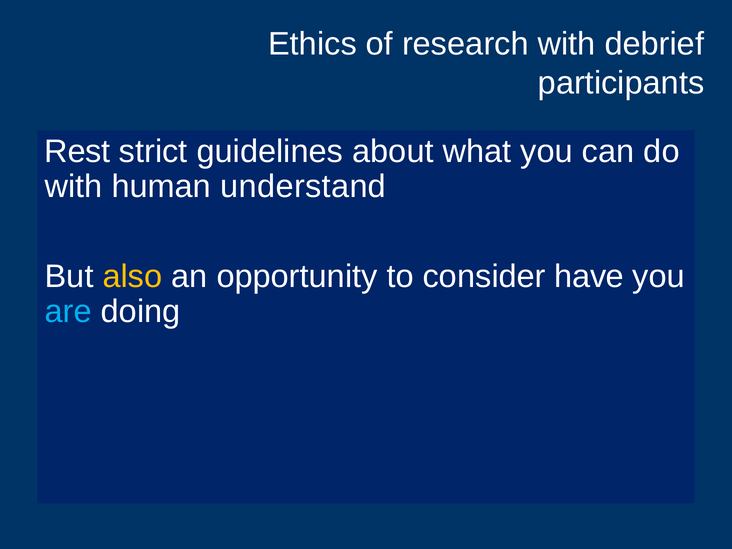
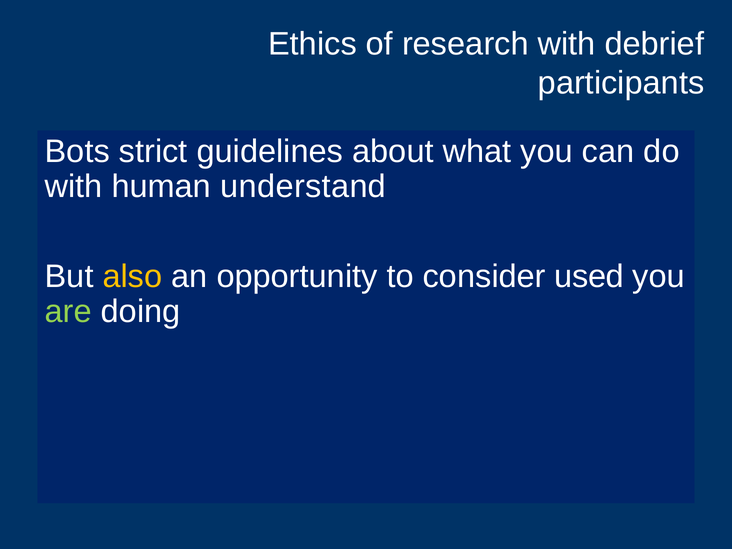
Rest: Rest -> Bots
have: have -> used
are colour: light blue -> light green
